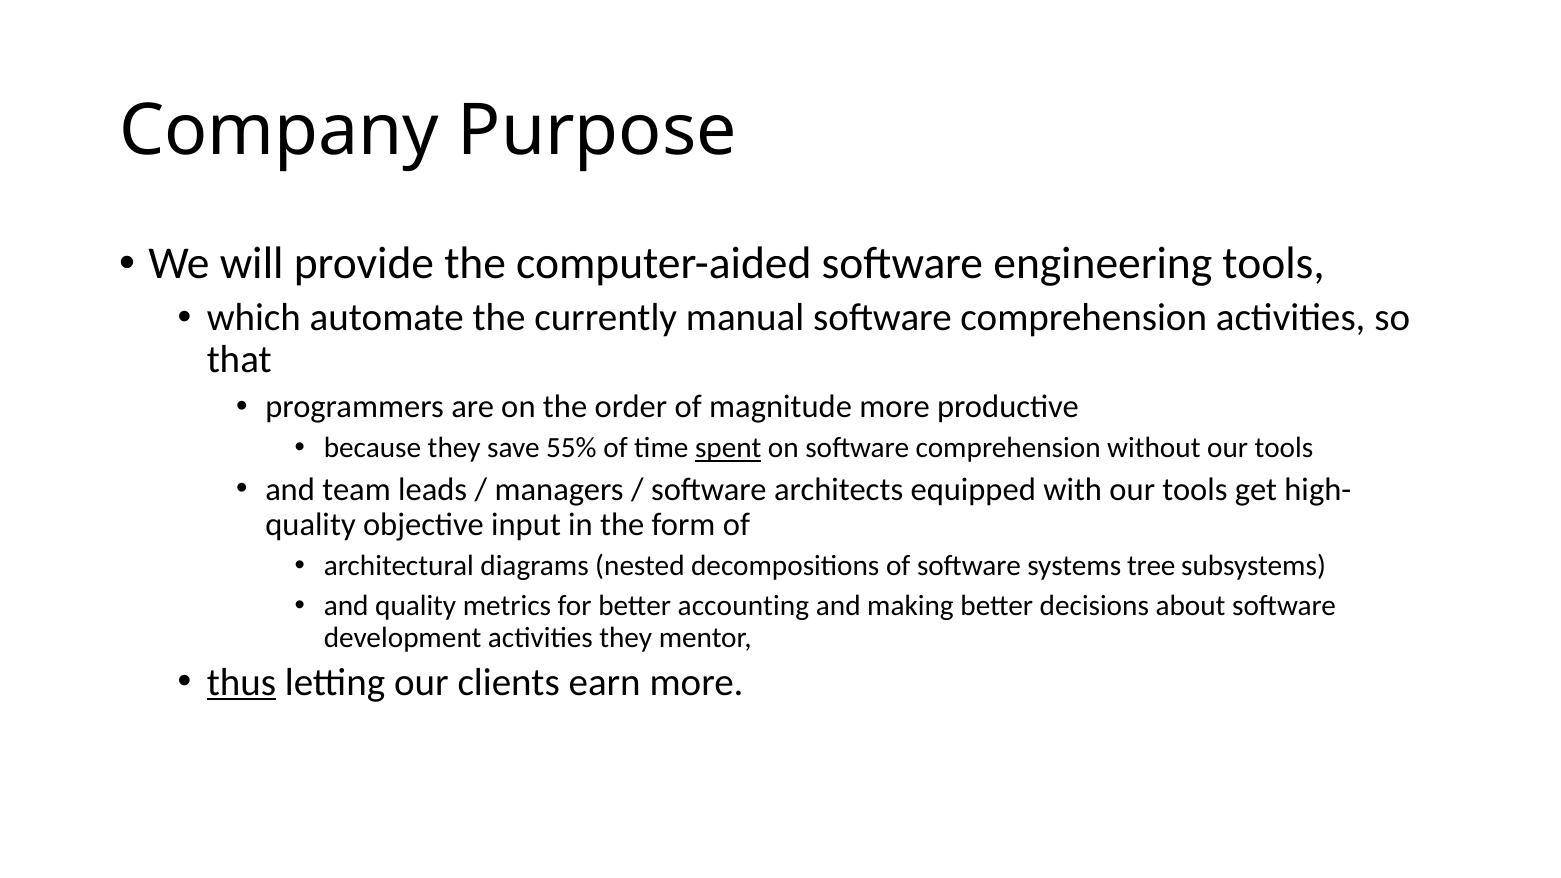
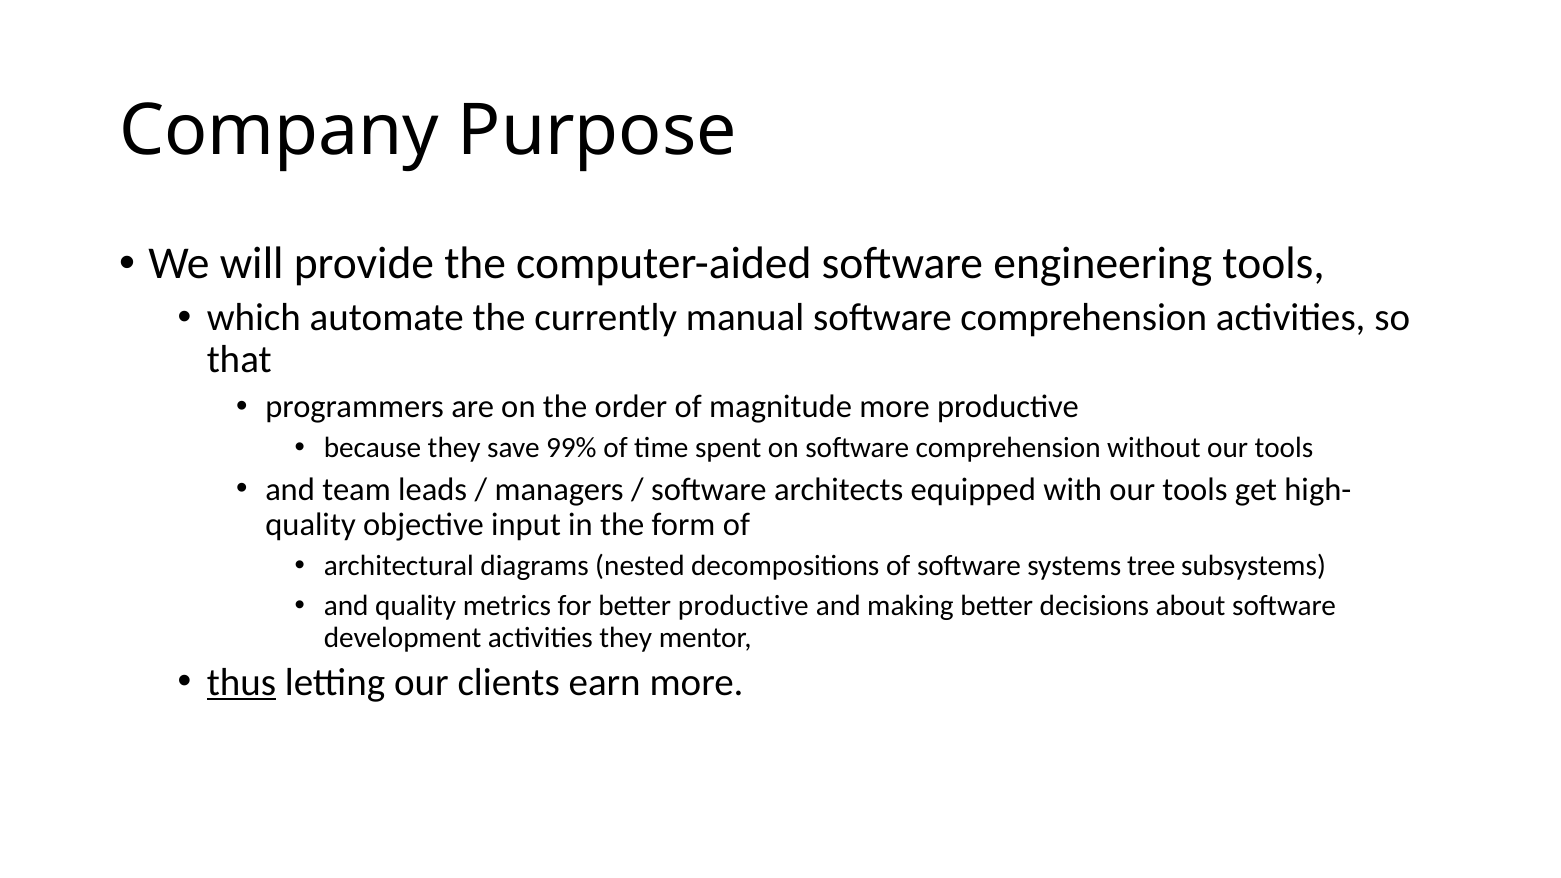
55%: 55% -> 99%
spent underline: present -> none
better accounting: accounting -> productive
